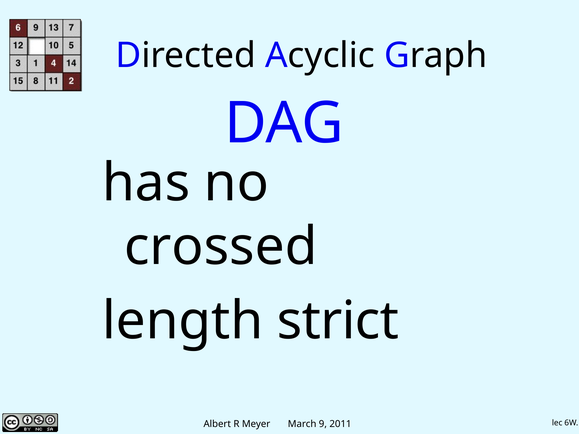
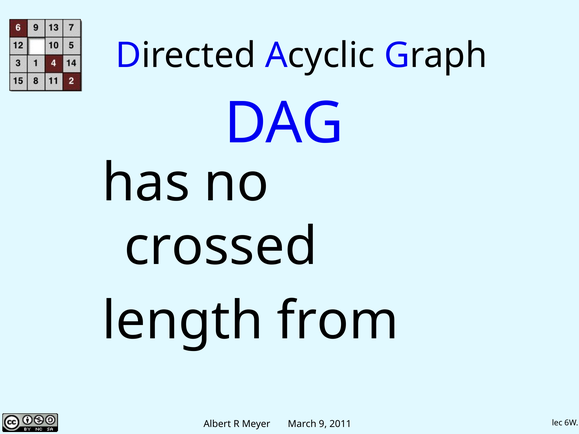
strict: strict -> from
